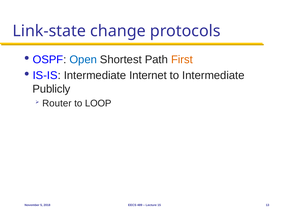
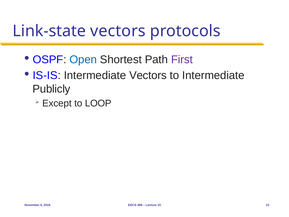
Link-state change: change -> vectors
First colour: orange -> purple
Intermediate Internet: Internet -> Vectors
Router: Router -> Except
